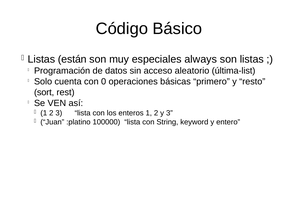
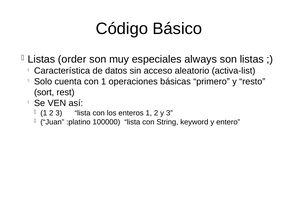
están: están -> order
Programación: Programación -> Característica
última-list: última-list -> activa-list
con 0: 0 -> 1
